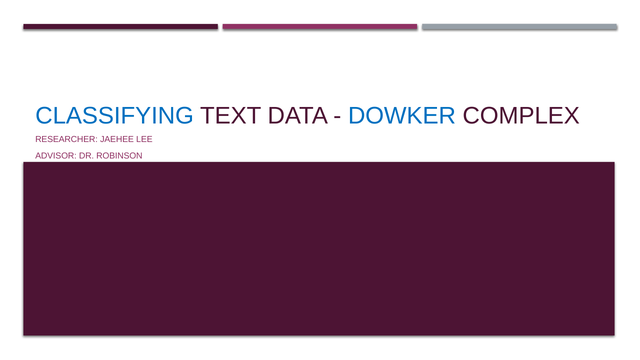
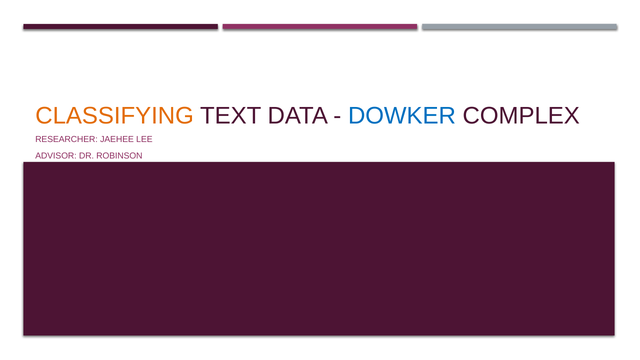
CLASSIFYING colour: blue -> orange
